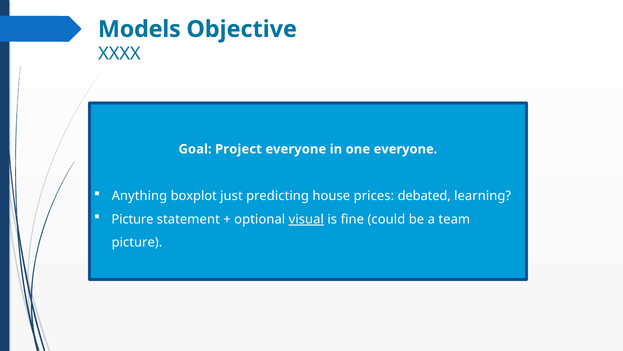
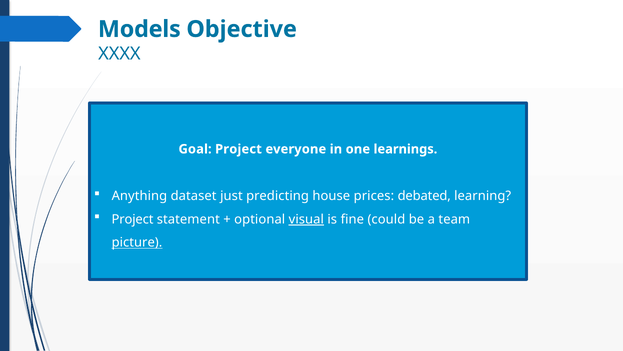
one everyone: everyone -> learnings
boxplot: boxplot -> dataset
Picture at (133, 219): Picture -> Project
picture at (137, 242) underline: none -> present
